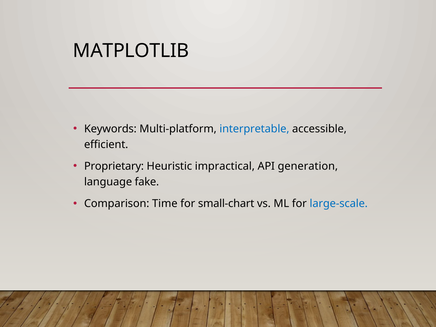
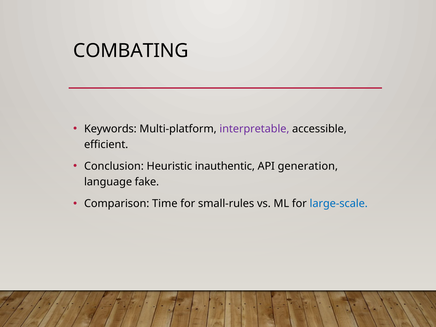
MATPLOTLIB: MATPLOTLIB -> COMBATING
interpretable colour: blue -> purple
Proprietary: Proprietary -> Conclusion
impractical: impractical -> inauthentic
small-chart: small-chart -> small-rules
